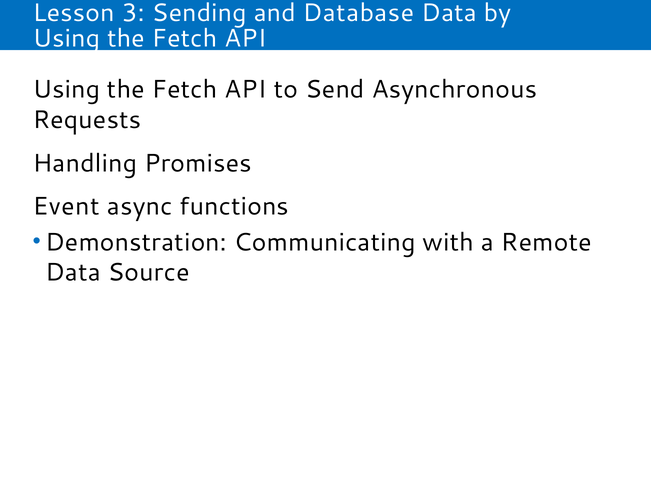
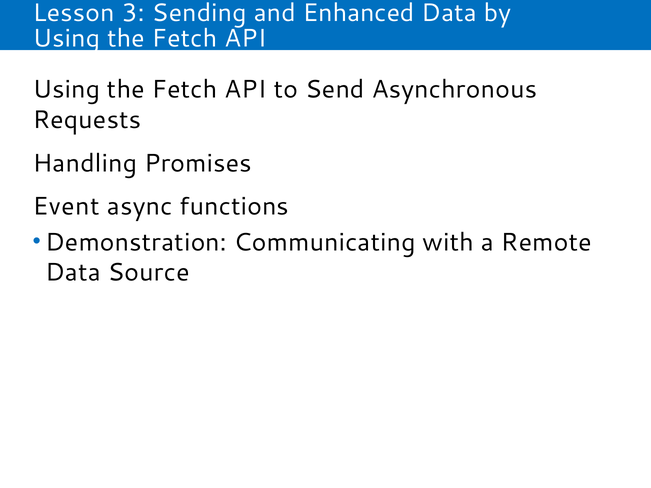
Database: Database -> Enhanced
